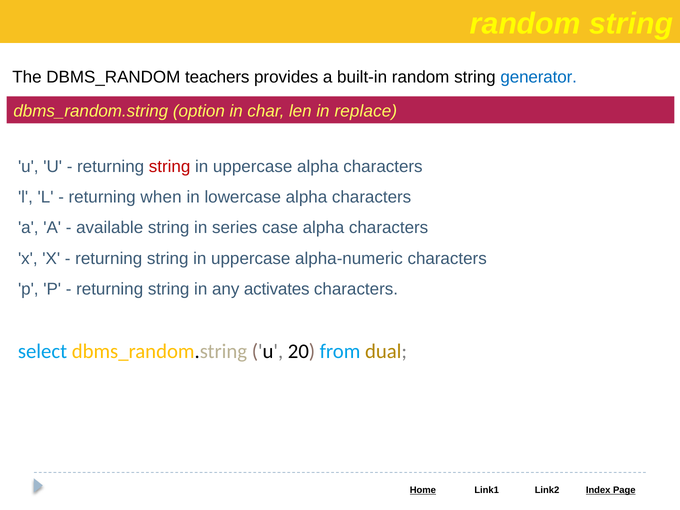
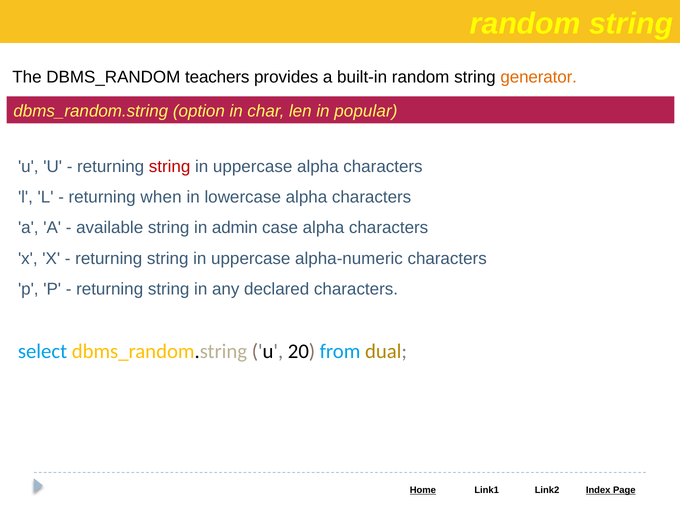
generator colour: blue -> orange
replace: replace -> popular
series: series -> admin
activates: activates -> declared
